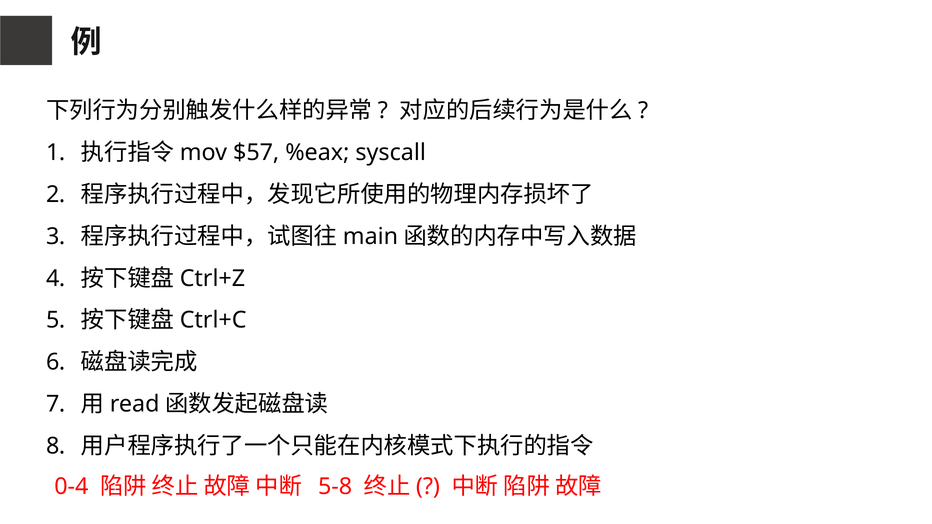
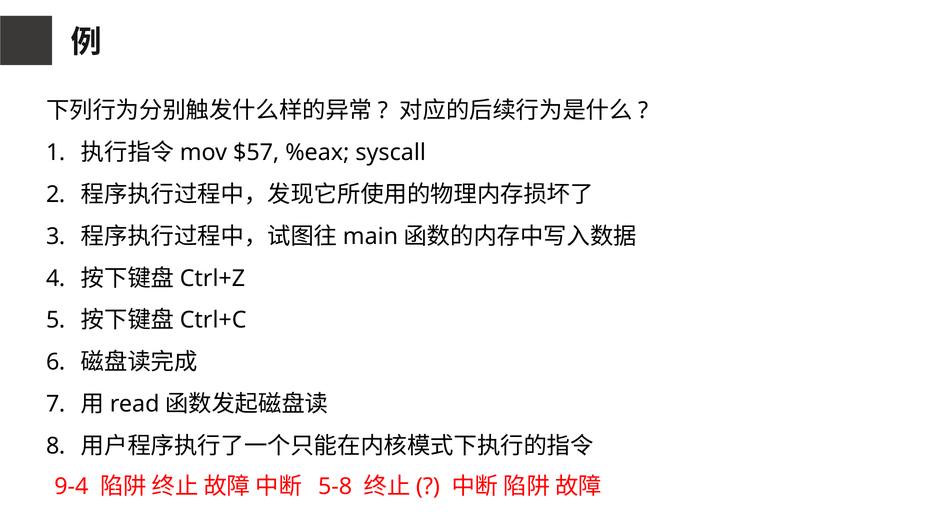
0-4: 0-4 -> 9-4
